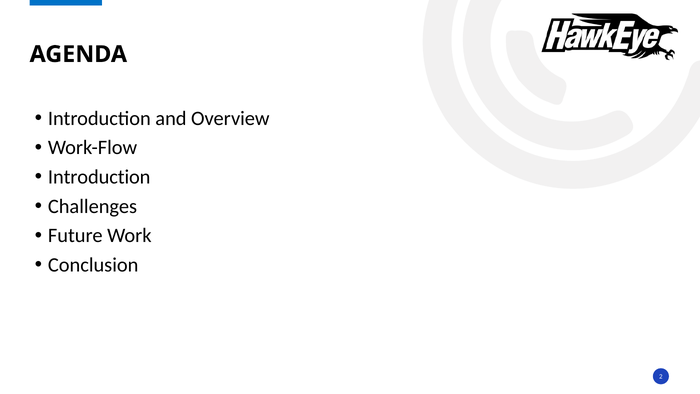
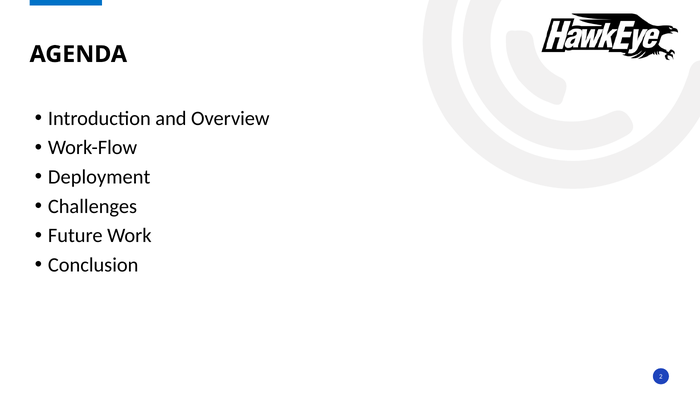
Introduction at (99, 177): Introduction -> Deployment
